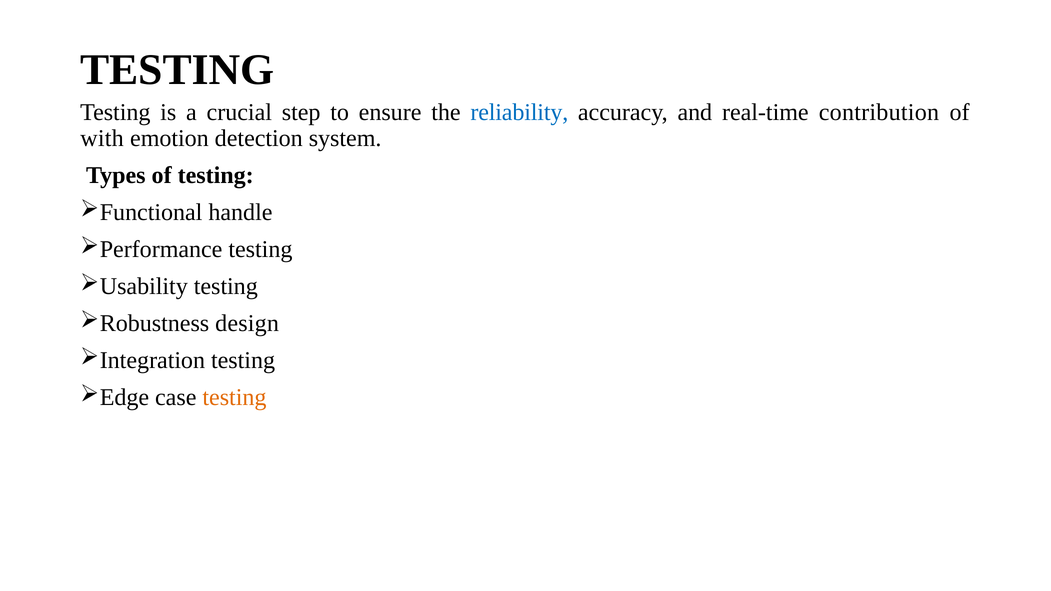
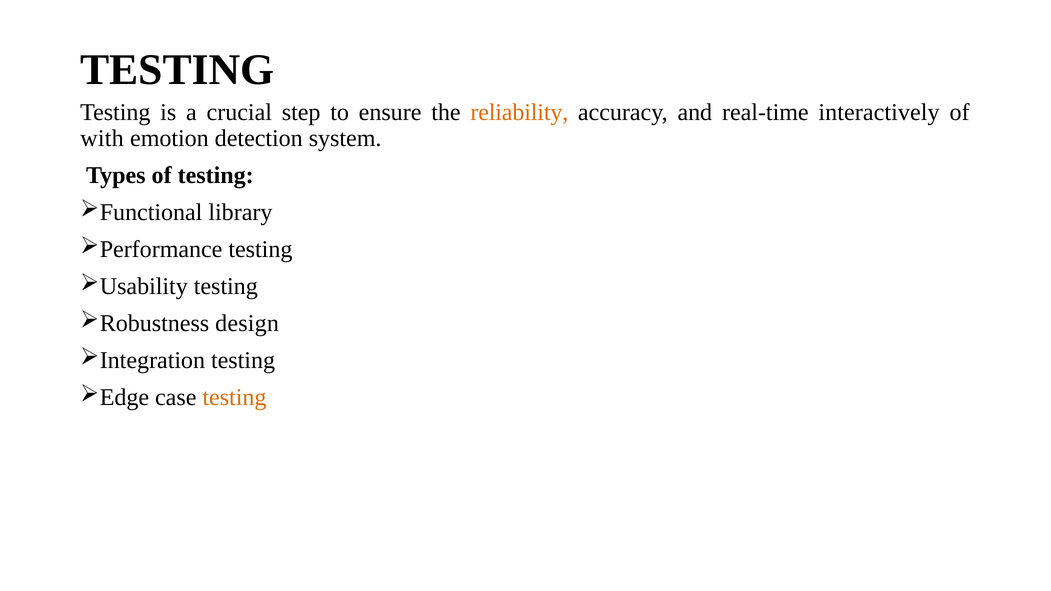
reliability colour: blue -> orange
contribution: contribution -> interactively
handle: handle -> library
